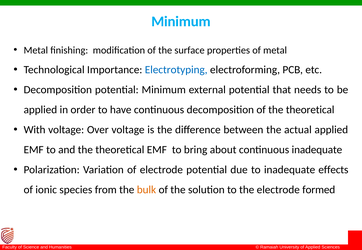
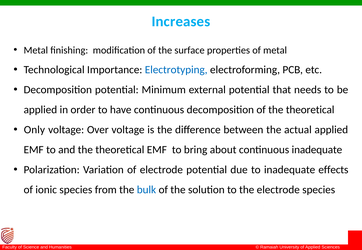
Minimum at (181, 22): Minimum -> Increases
With: With -> Only
bulk colour: orange -> blue
electrode formed: formed -> species
